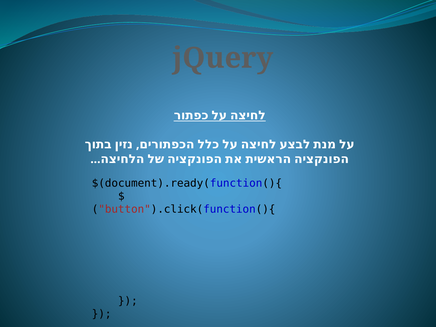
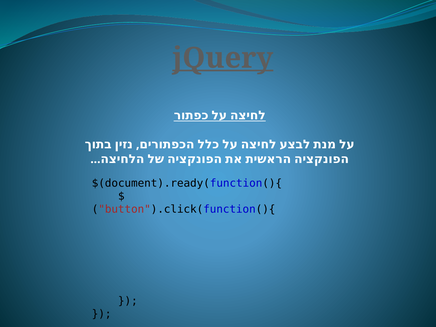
jQuery underline: none -> present
